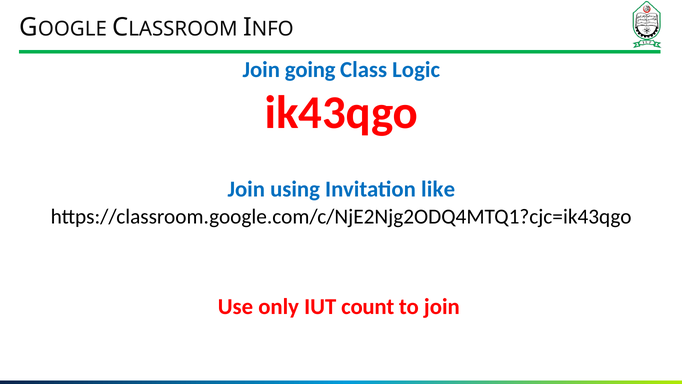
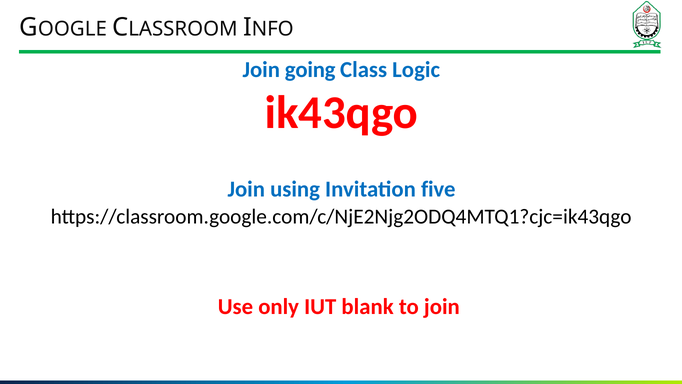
like: like -> five
count: count -> blank
